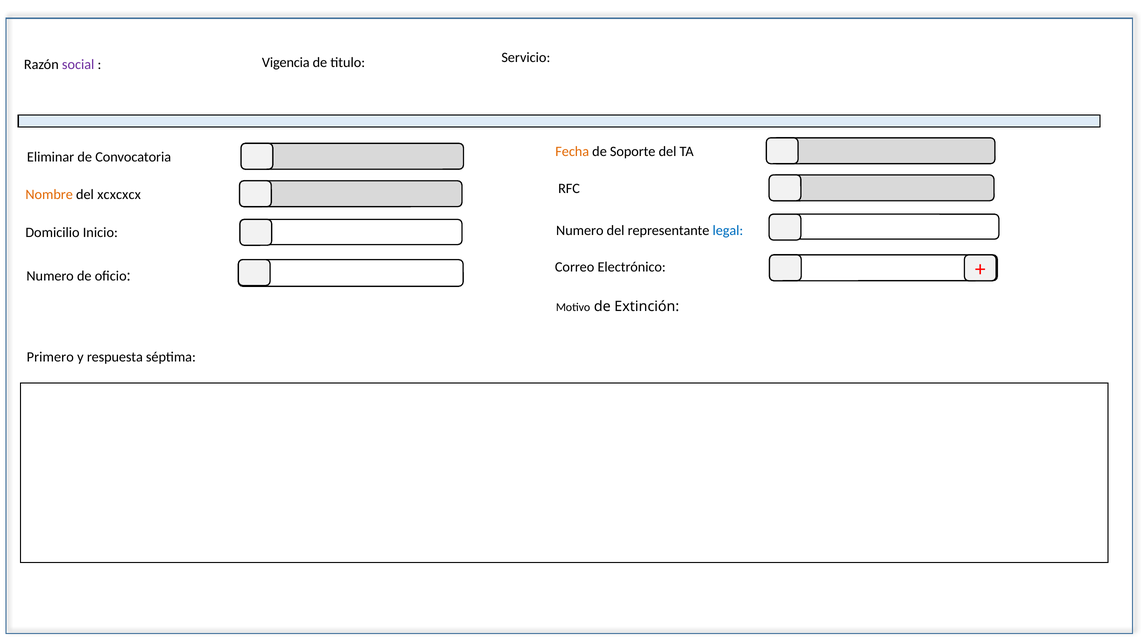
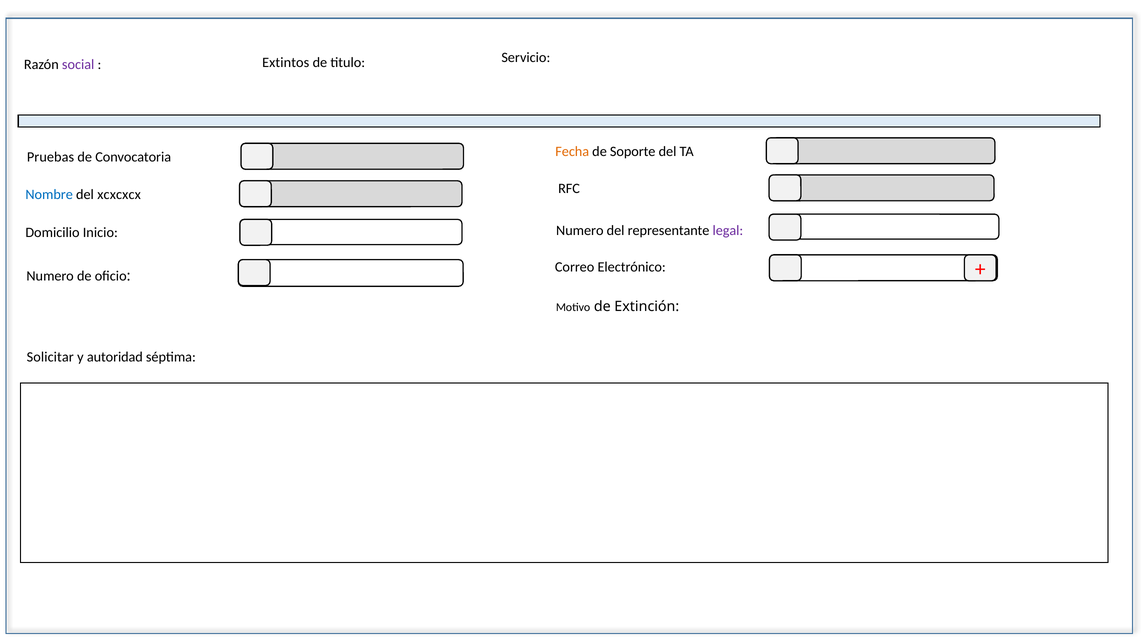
Vigencia: Vigencia -> Extintos
Eliminar: Eliminar -> Pruebas
Nombre colour: orange -> blue
legal colour: blue -> purple
Primero: Primero -> Solicitar
respuesta: respuesta -> autoridad
